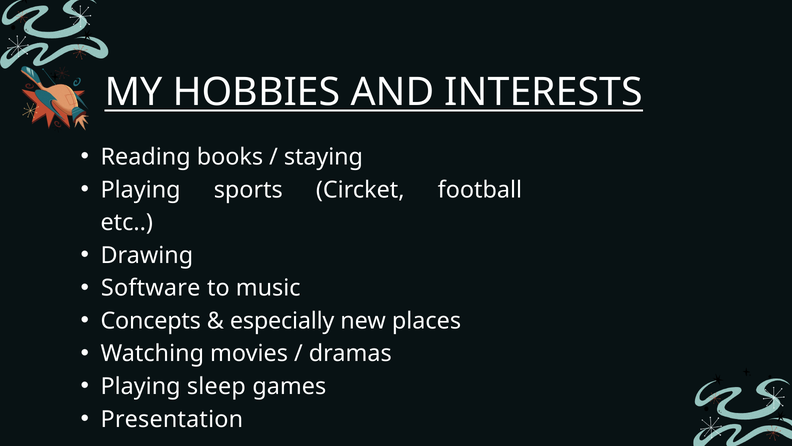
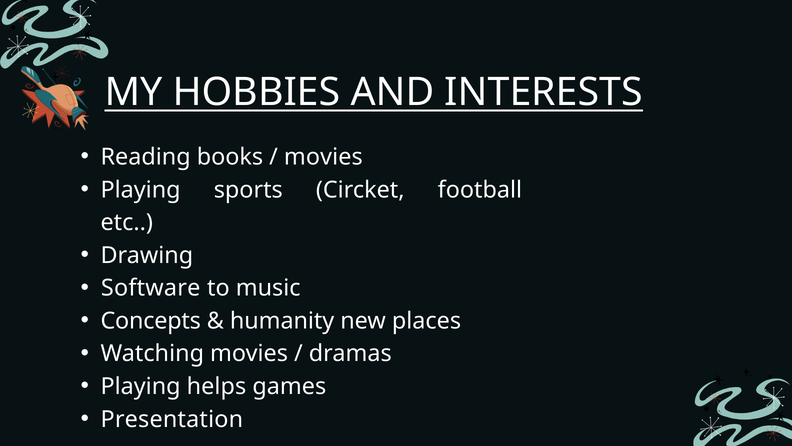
staying at (323, 157): staying -> movies
especially: especially -> humanity
sleep: sleep -> helps
